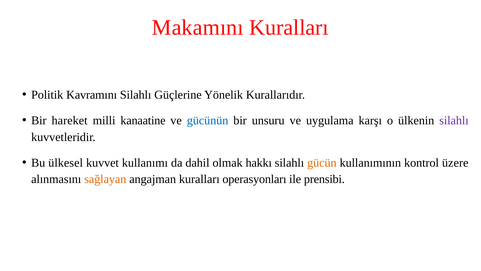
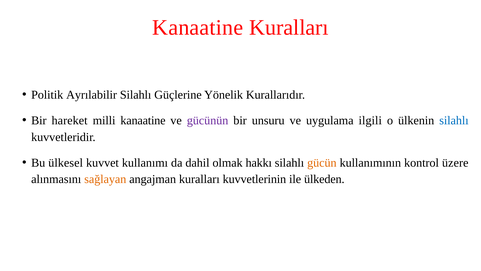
Makamını at (198, 28): Makamını -> Kanaatine
Kavramını: Kavramını -> Ayrılabilir
gücünün colour: blue -> purple
karşı: karşı -> ilgili
silahlı at (454, 120) colour: purple -> blue
operasyonları: operasyonları -> kuvvetlerinin
prensibi: prensibi -> ülkeden
